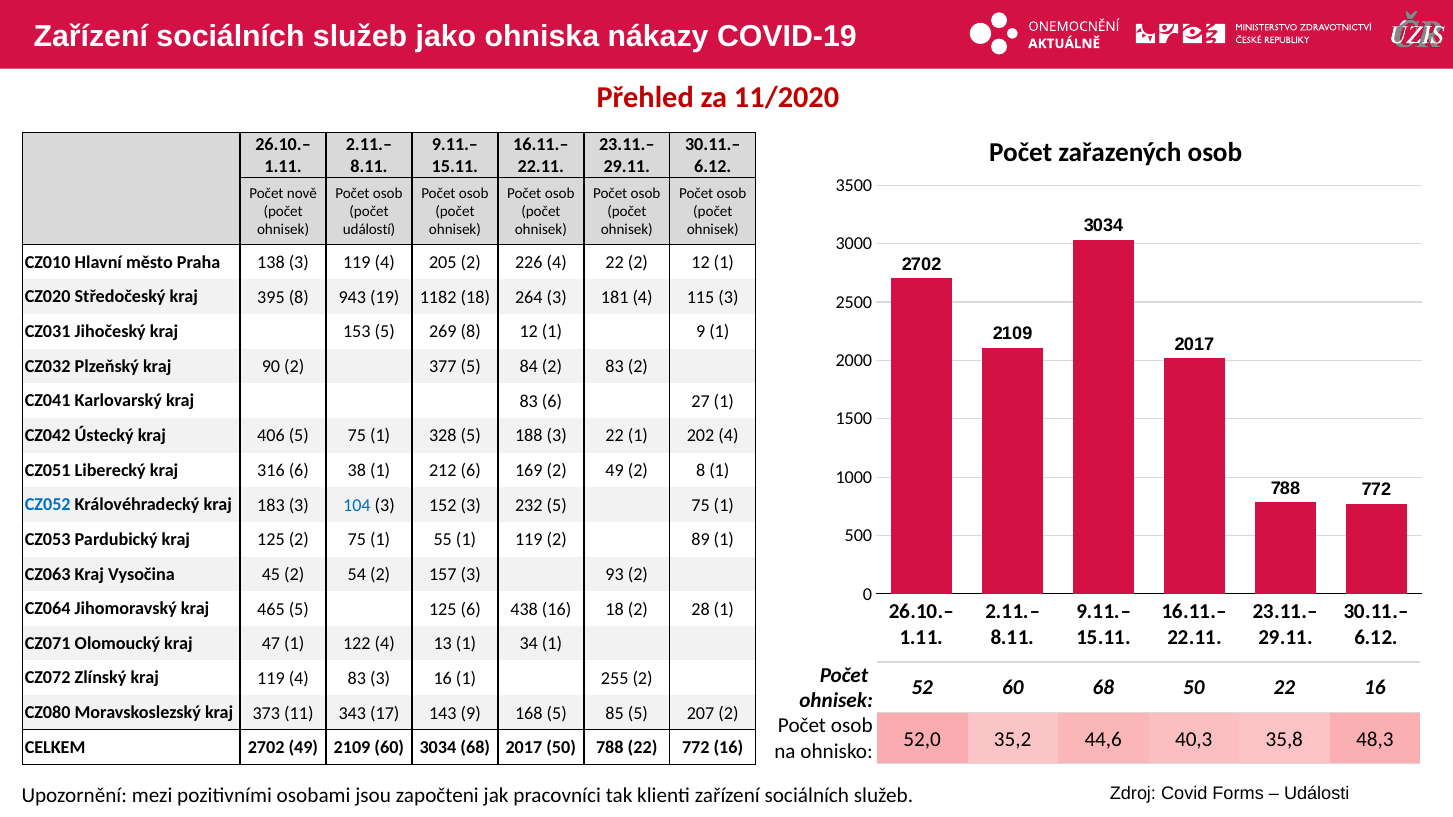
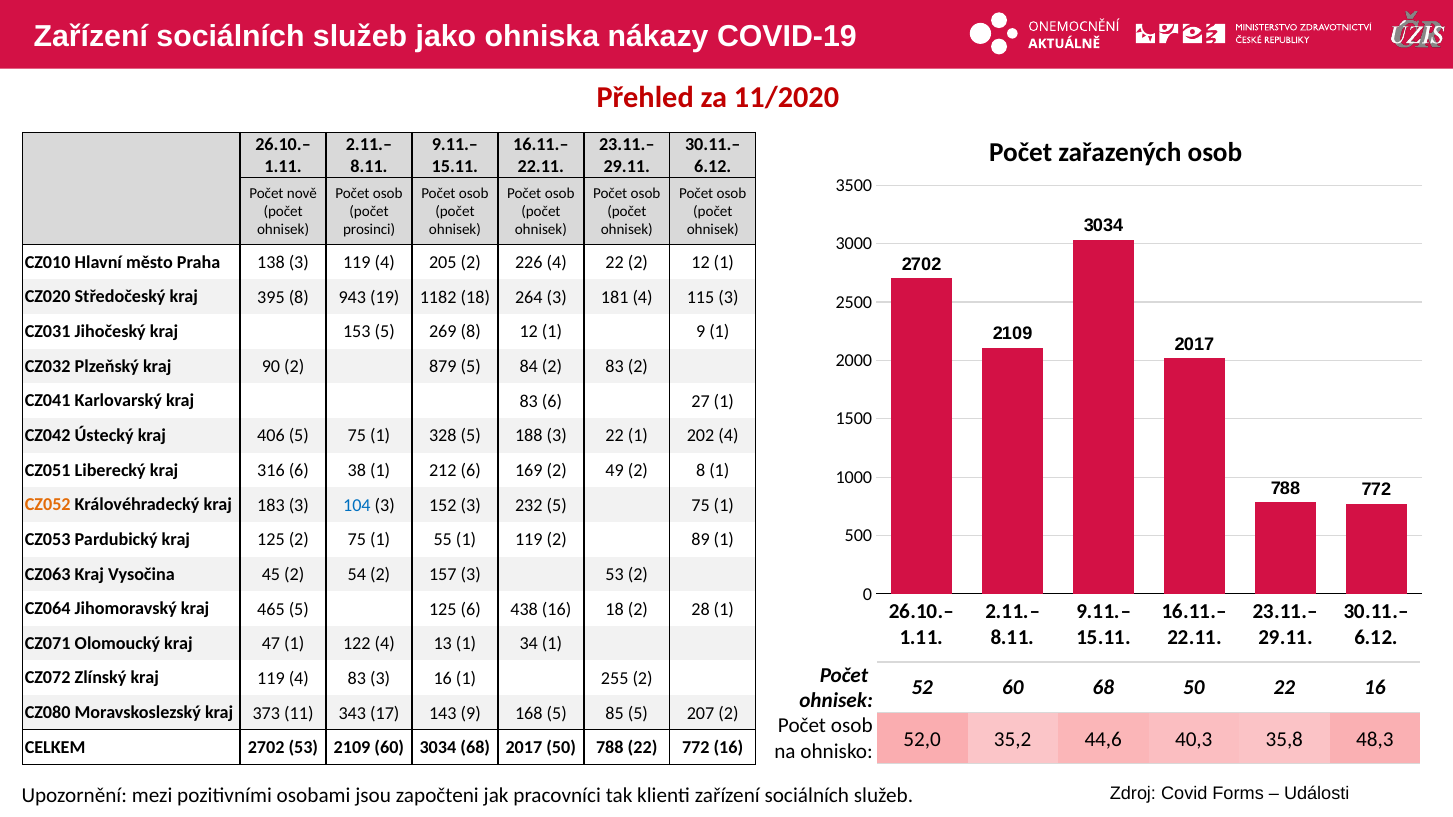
událostí: událostí -> prosinci
377: 377 -> 879
CZ052 colour: blue -> orange
3 93: 93 -> 53
2702 49: 49 -> 53
